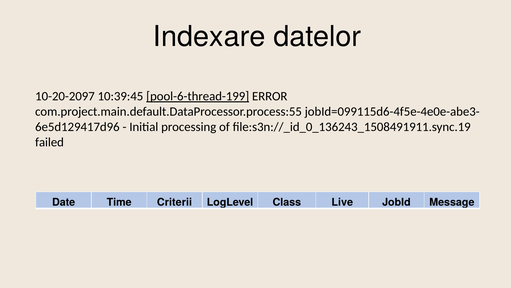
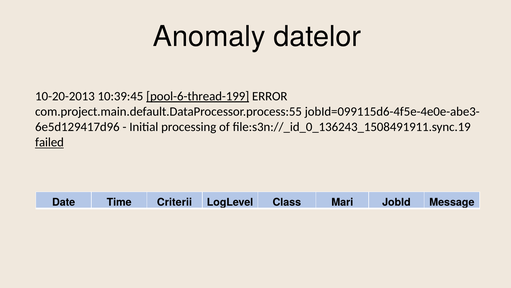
Indexare: Indexare -> Anomaly
10-20-2097: 10-20-2097 -> 10-20-2013
failed underline: none -> present
Live: Live -> Mari
